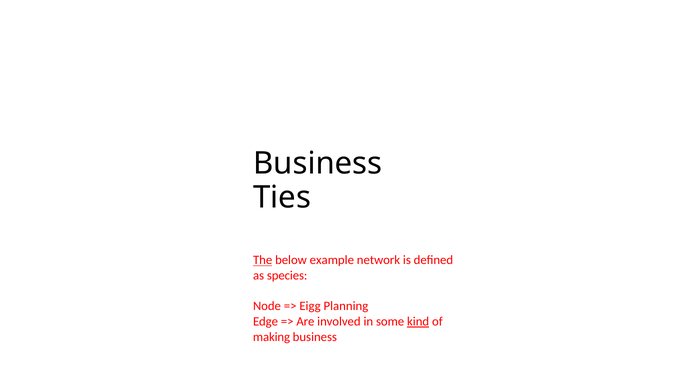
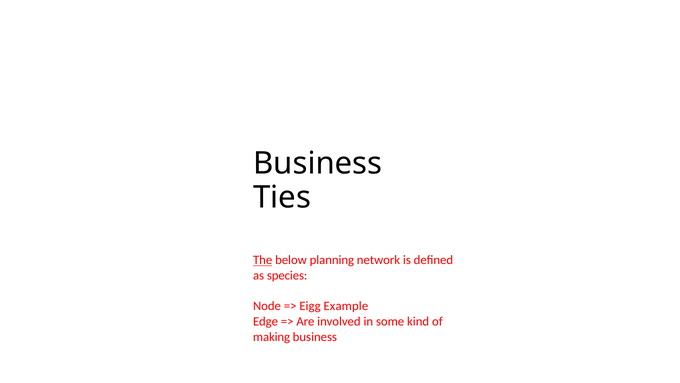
example: example -> planning
Planning: Planning -> Example
kind underline: present -> none
